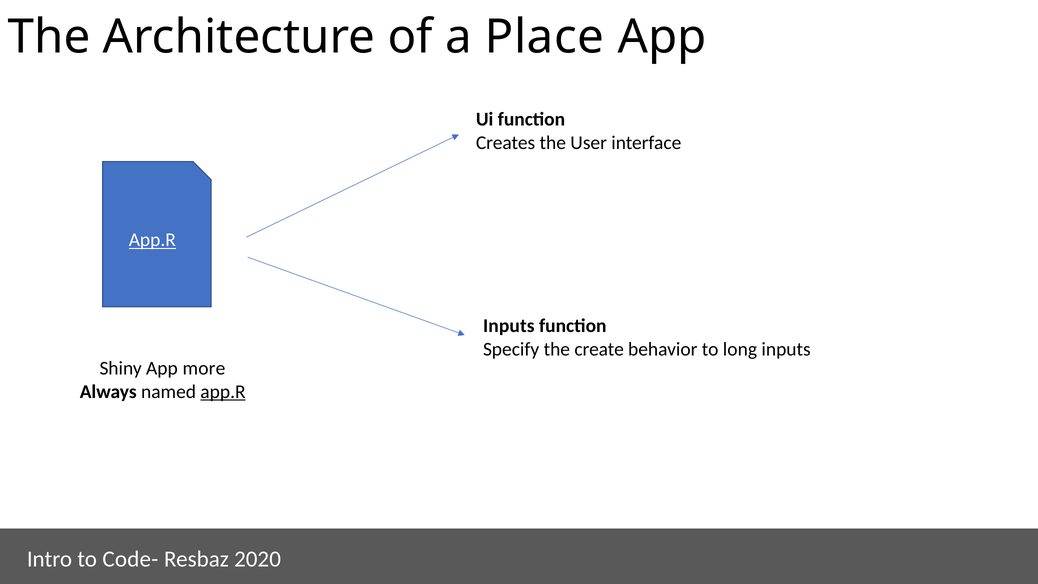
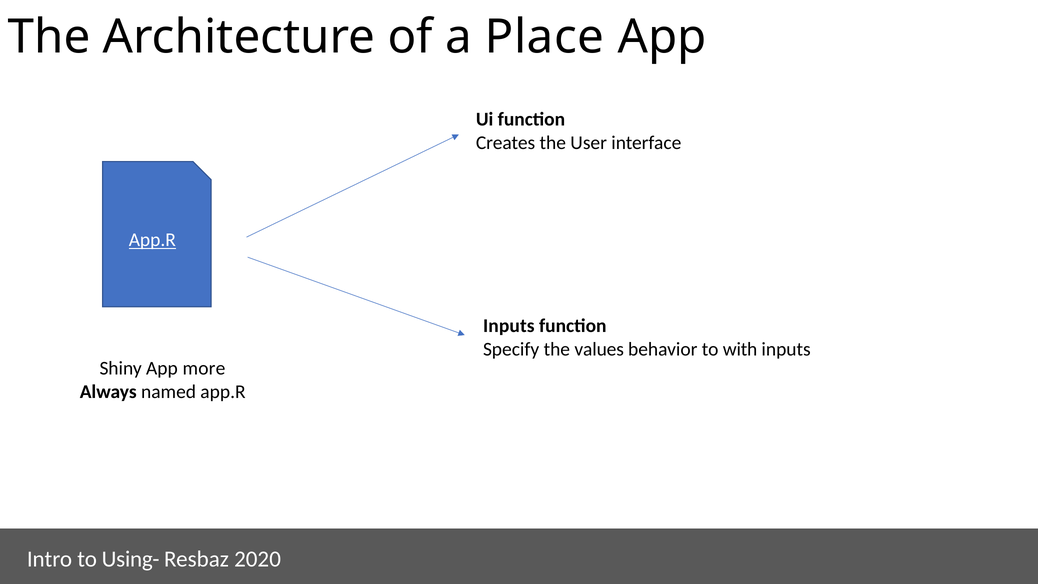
create: create -> values
long: long -> with
app.R at (223, 392) underline: present -> none
Code-: Code- -> Using-
